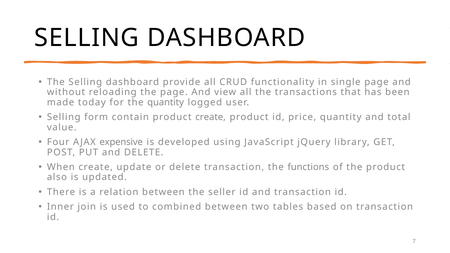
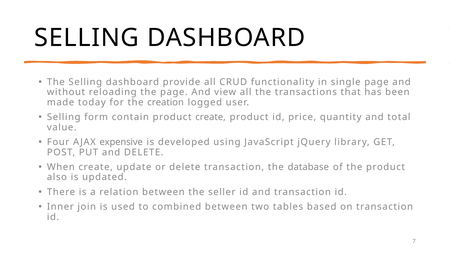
the quantity: quantity -> creation
functions: functions -> database
